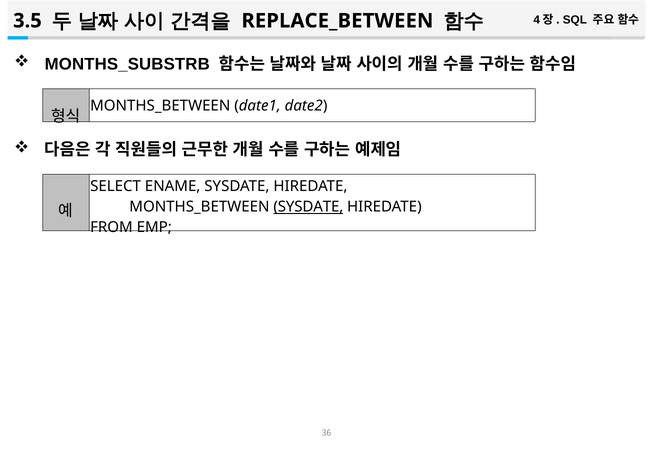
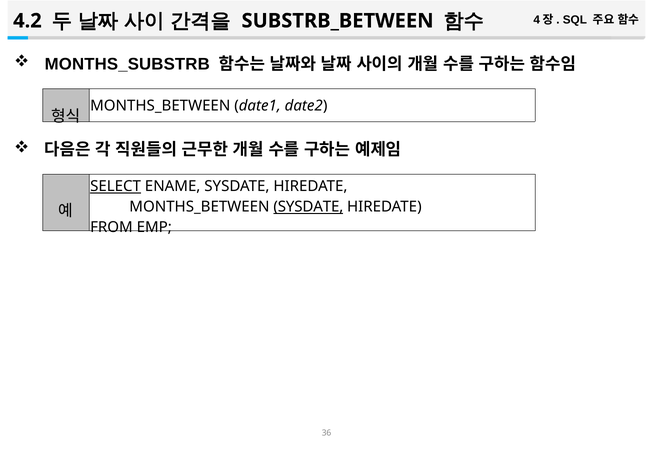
3.5: 3.5 -> 4.2
REPLACE_BETWEEN: REPLACE_BETWEEN -> SUBSTRB_BETWEEN
SELECT underline: none -> present
